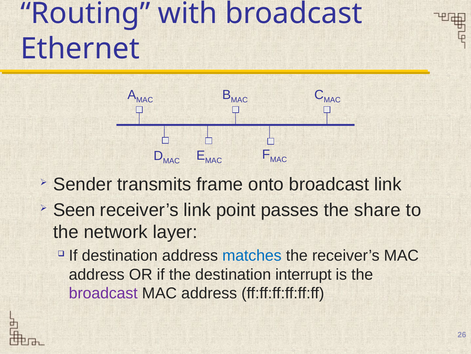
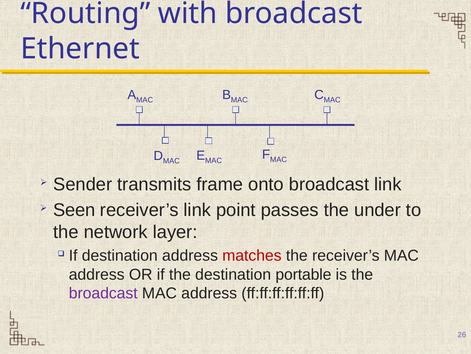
share: share -> under
matches colour: blue -> red
interrupt: interrupt -> portable
